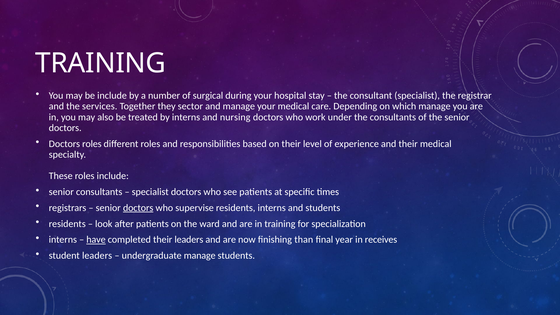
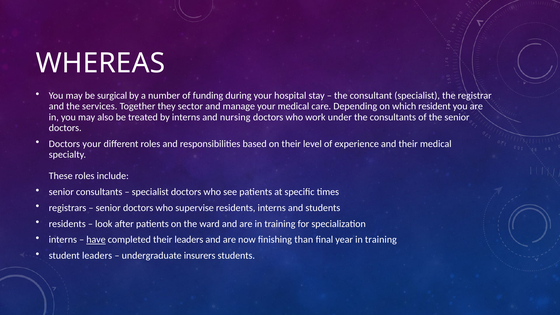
TRAINING at (101, 63): TRAINING -> WHEREAS
be include: include -> surgical
surgical: surgical -> funding
which manage: manage -> resident
Doctors roles: roles -> your
doctors at (138, 208) underline: present -> none
year in receives: receives -> training
undergraduate manage: manage -> insurers
